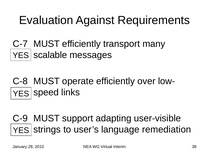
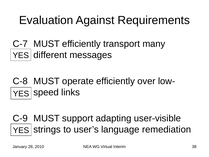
scalable: scalable -> different
